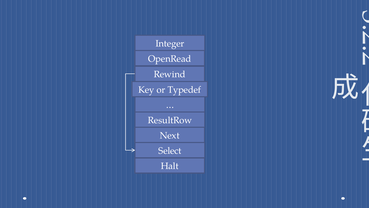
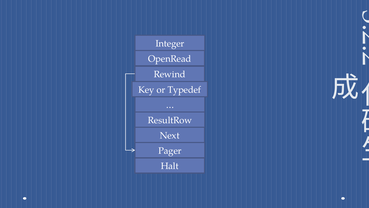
Select: Select -> Pager
